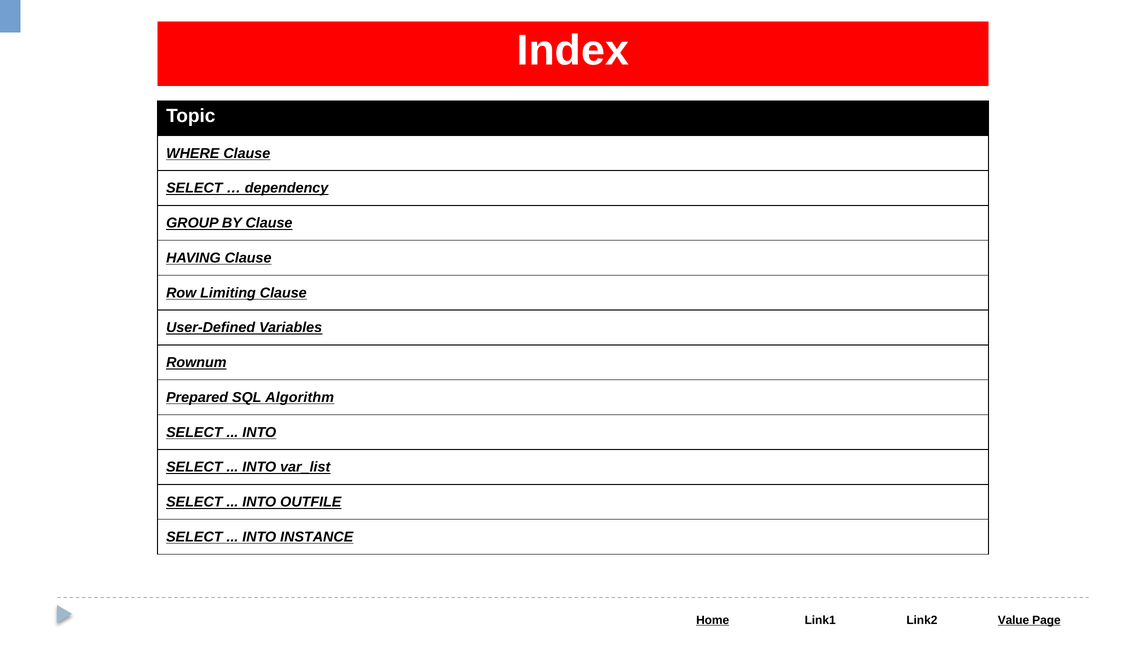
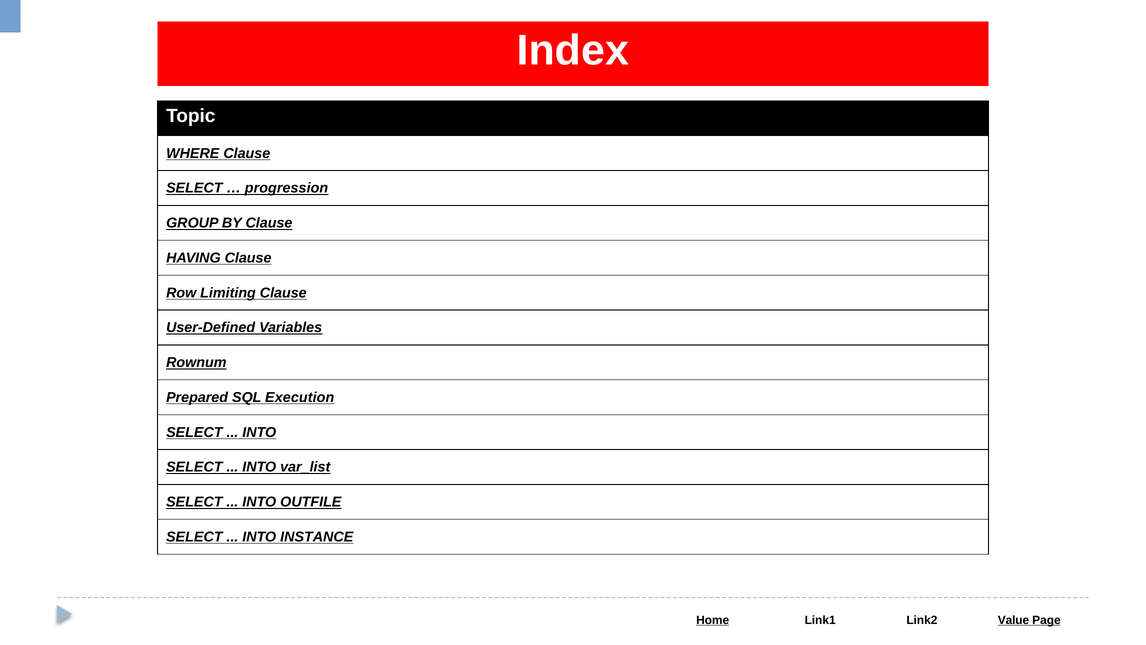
dependency: dependency -> progression
Algorithm: Algorithm -> Execution
